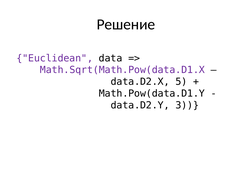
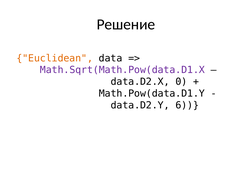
Euclidean colour: purple -> orange
5: 5 -> 0
3: 3 -> 6
